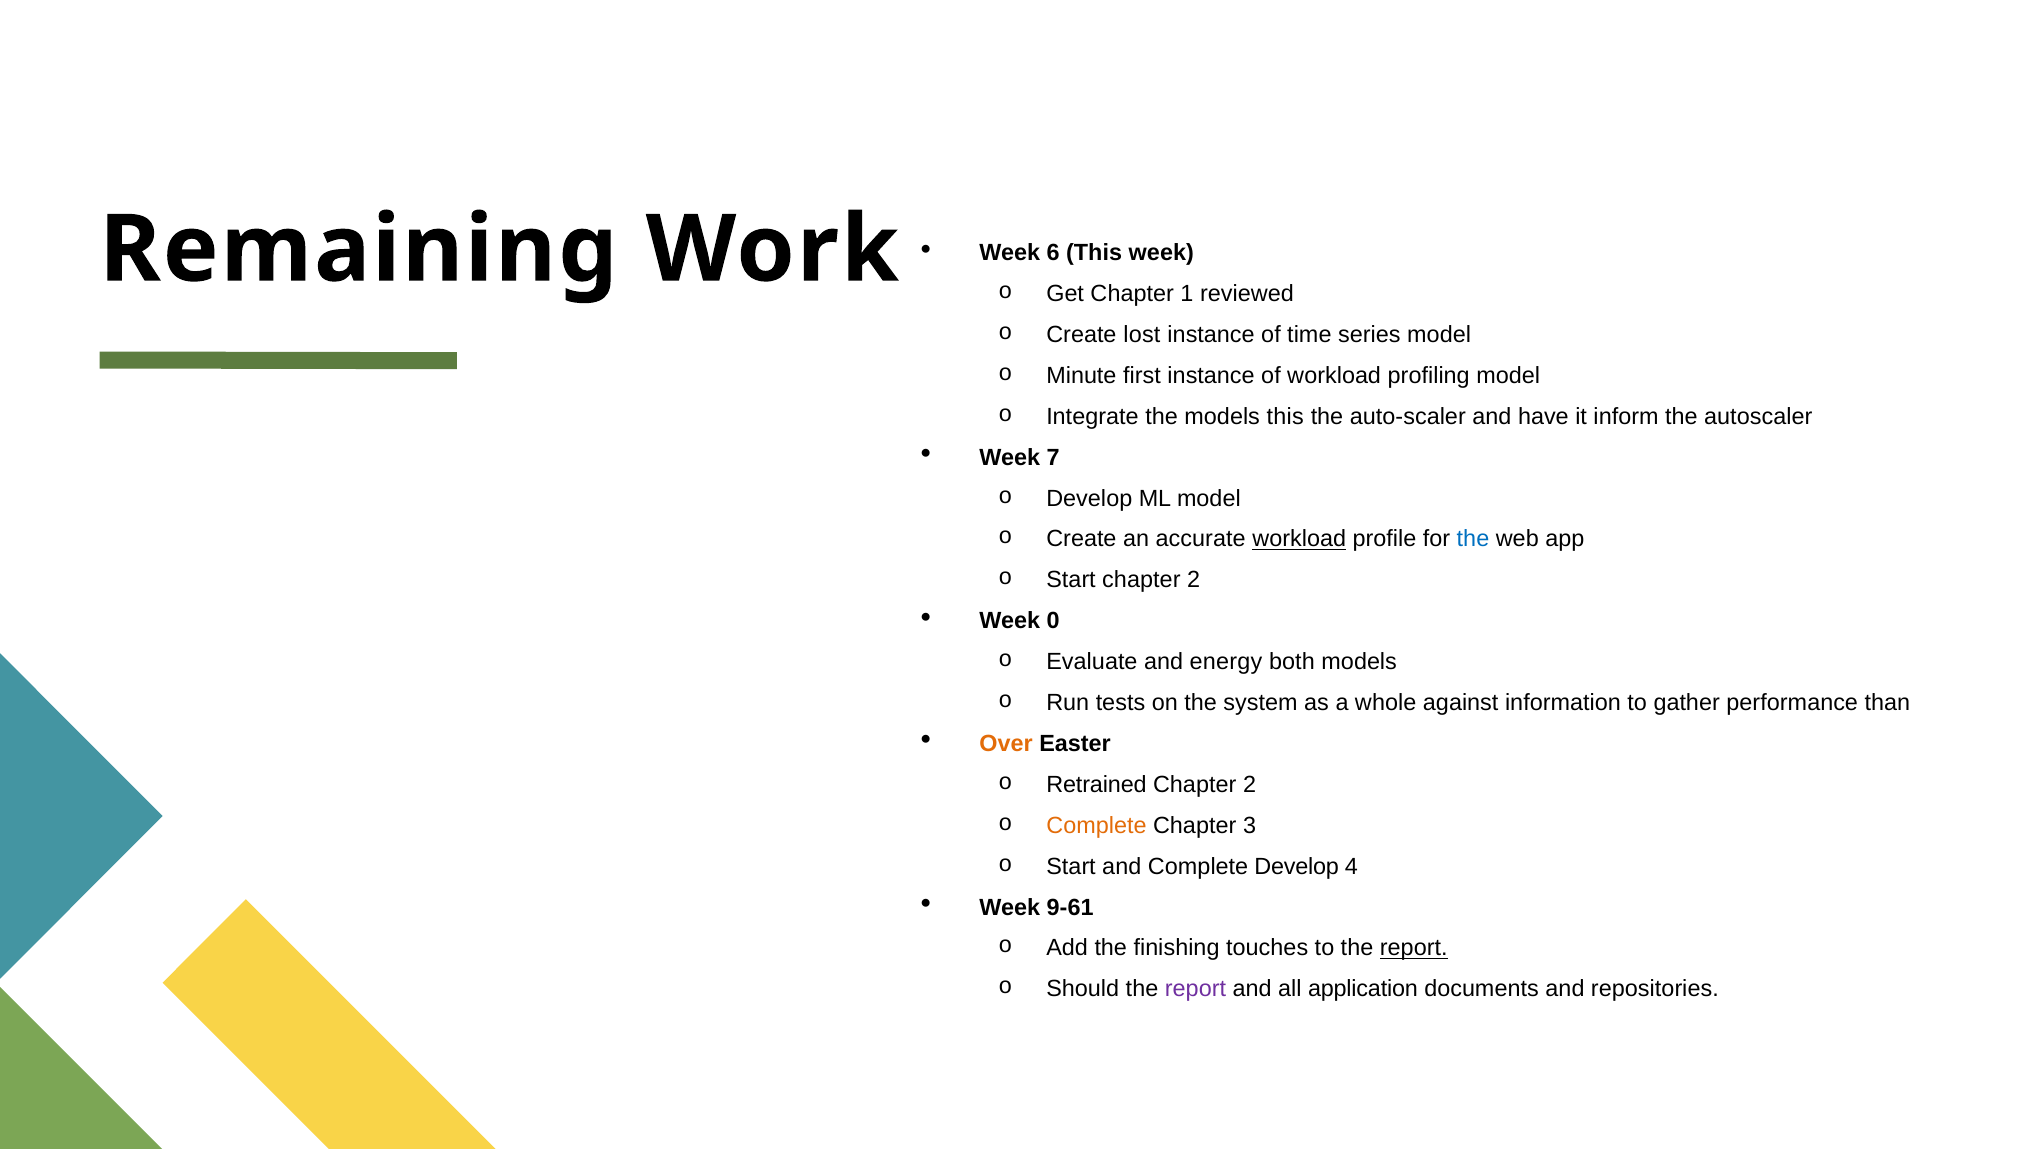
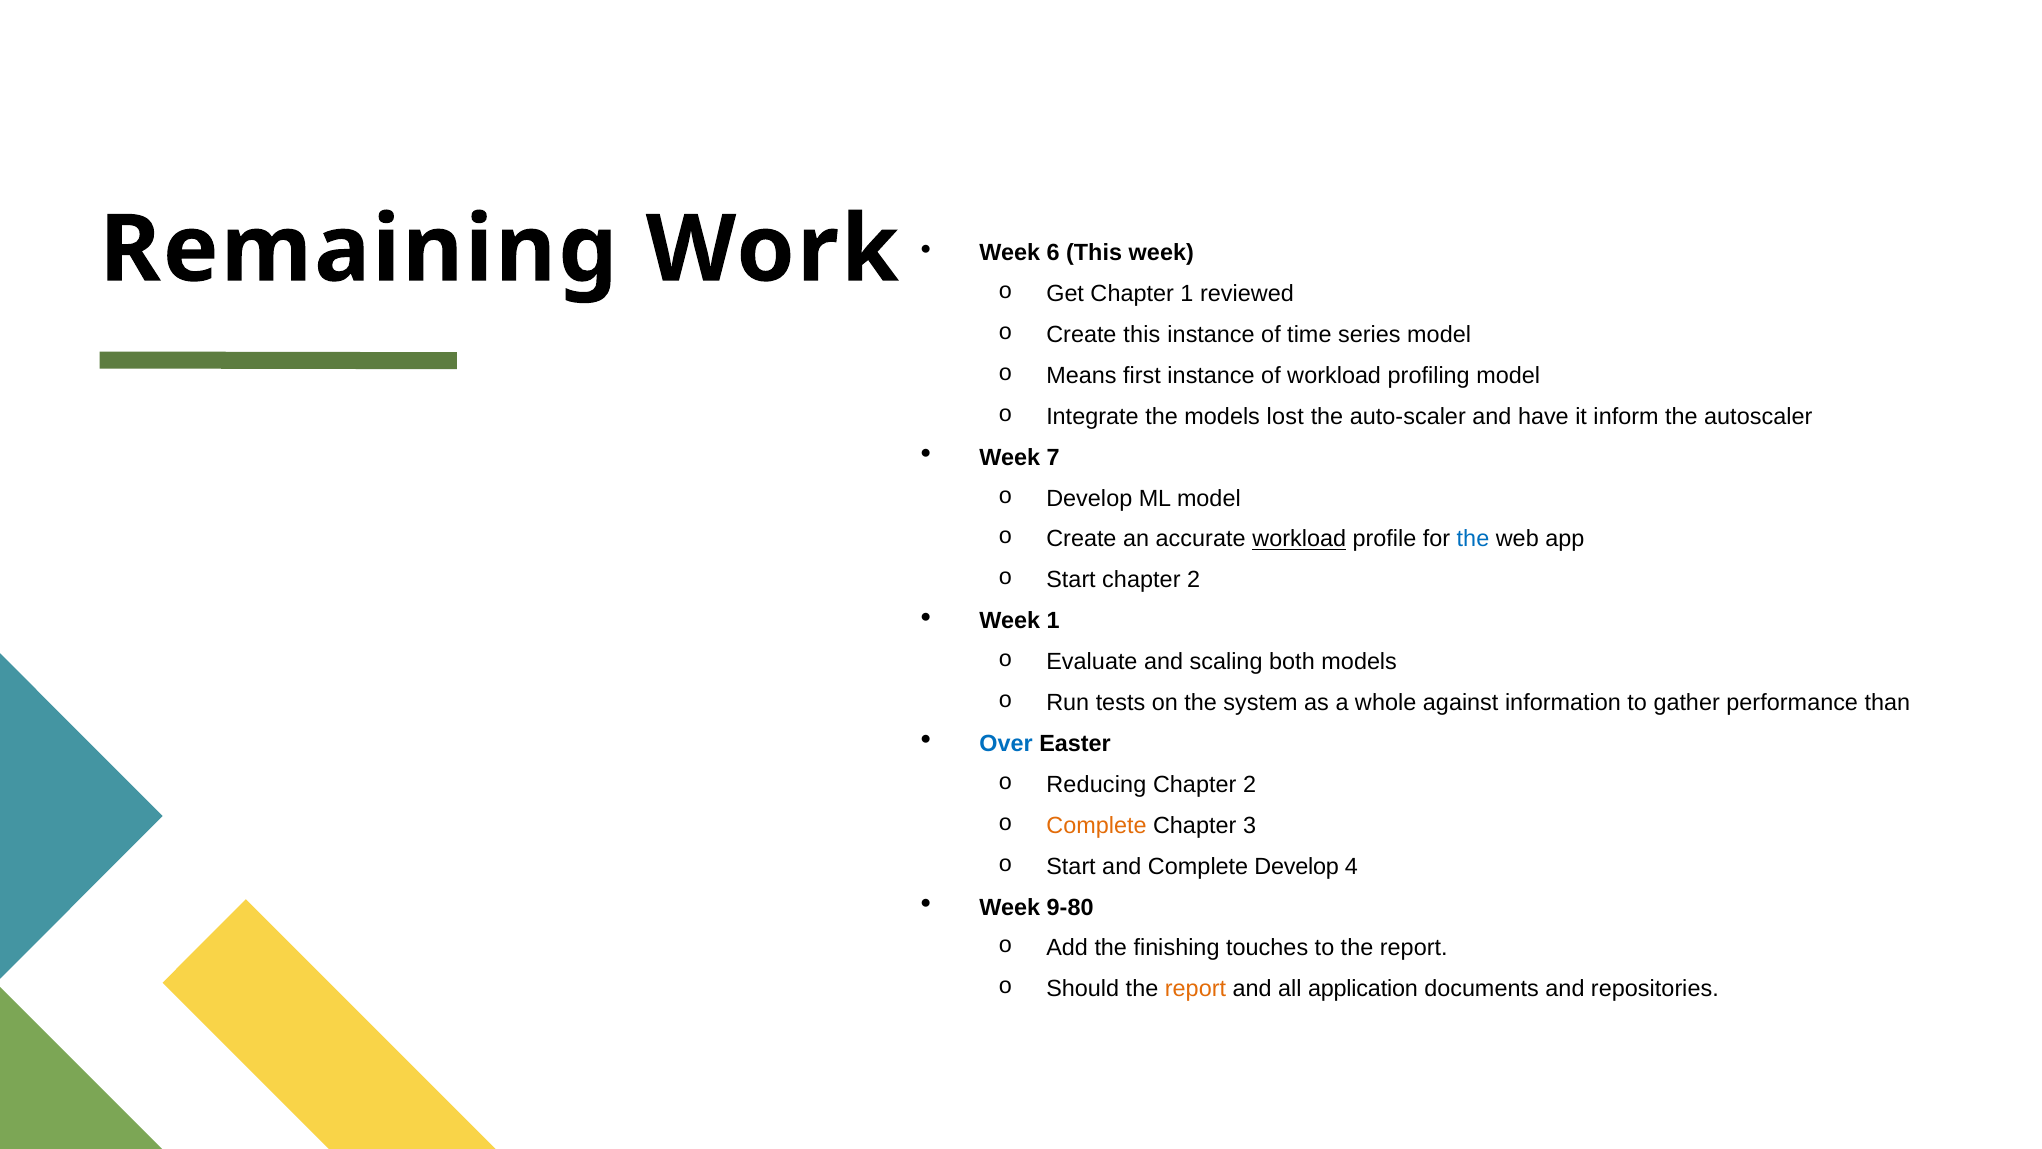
Create lost: lost -> this
Minute: Minute -> Means
models this: this -> lost
Week 0: 0 -> 1
energy: energy -> scaling
Over colour: orange -> blue
Retrained: Retrained -> Reducing
9-61: 9-61 -> 9-80
report at (1414, 948) underline: present -> none
report at (1196, 989) colour: purple -> orange
